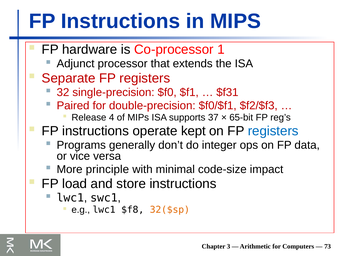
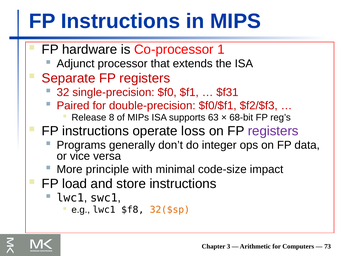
4: 4 -> 8
37: 37 -> 63
65-bit: 65-bit -> 68-bit
kept: kept -> loss
registers at (273, 131) colour: blue -> purple
